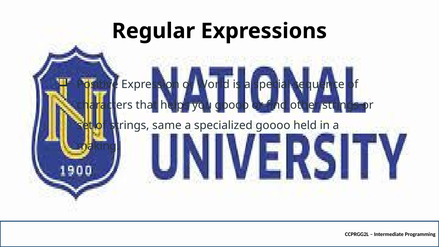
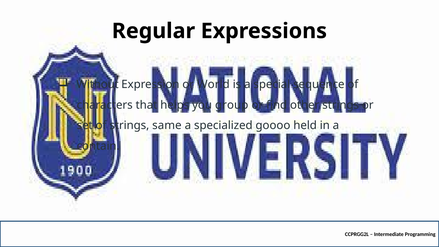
Positive: Positive -> Without
you goooo: goooo -> group
making: making -> contain
